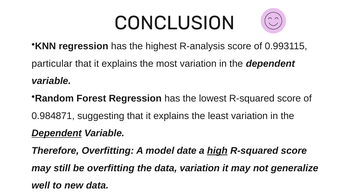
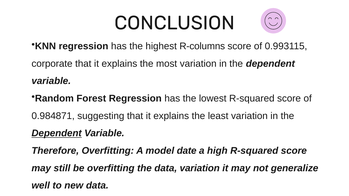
R-analysis: R-analysis -> R-columns
particular: particular -> corporate
high underline: present -> none
